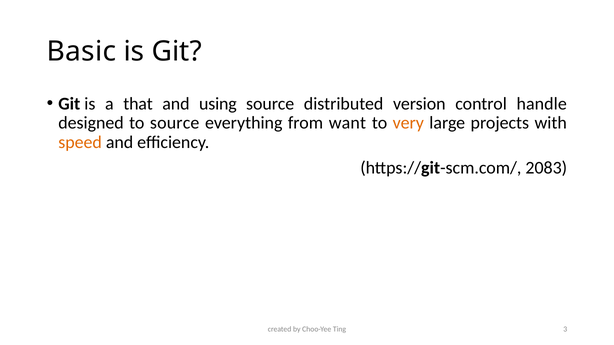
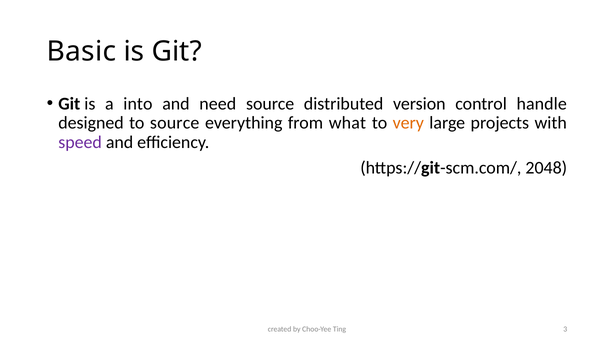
that: that -> into
using: using -> need
want: want -> what
speed colour: orange -> purple
2083: 2083 -> 2048
